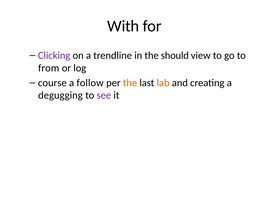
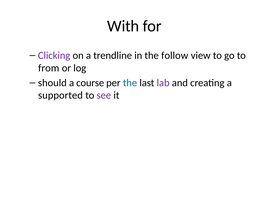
should: should -> follow
course: course -> should
follow: follow -> course
the at (130, 83) colour: orange -> blue
lab colour: orange -> purple
degugging: degugging -> supported
